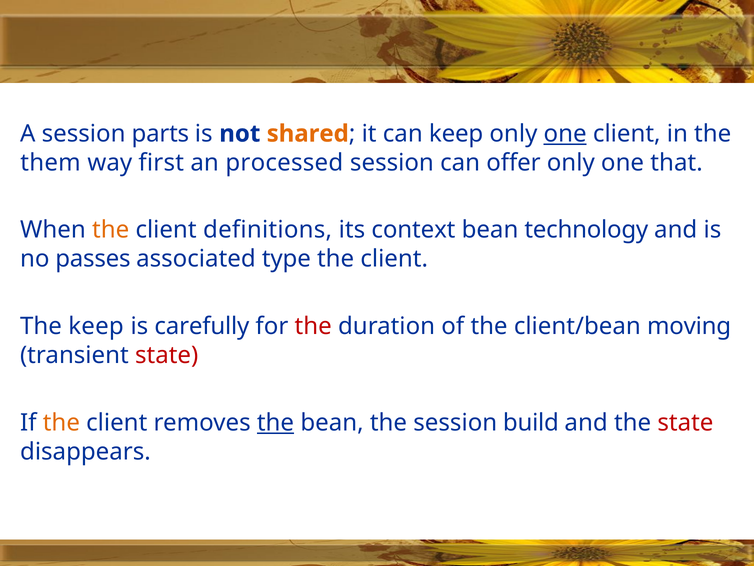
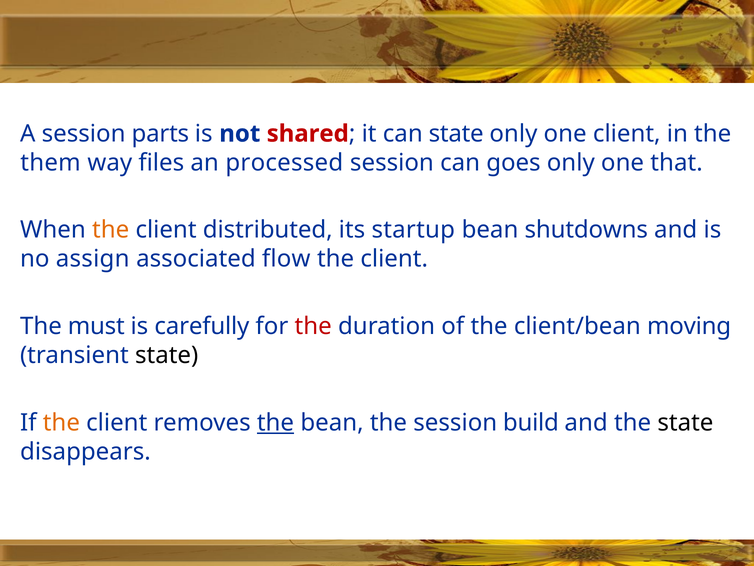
shared colour: orange -> red
can keep: keep -> state
one at (565, 134) underline: present -> none
first: first -> files
offer: offer -> goes
definitions: definitions -> distributed
context: context -> startup
technology: technology -> shutdowns
passes: passes -> assign
type: type -> flow
The keep: keep -> must
state at (167, 355) colour: red -> black
state at (685, 422) colour: red -> black
